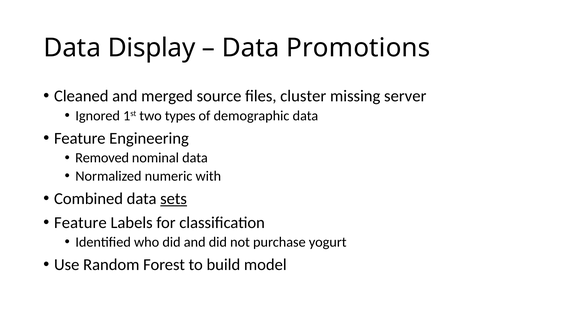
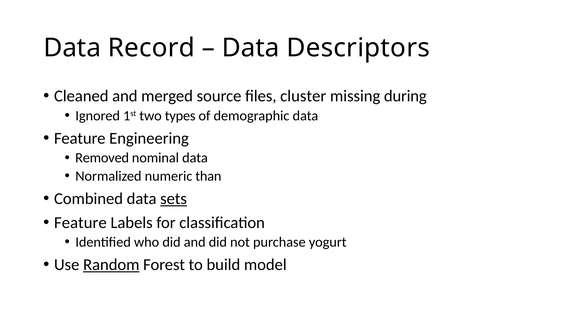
Display: Display -> Record
Promotions: Promotions -> Descriptors
server: server -> during
with: with -> than
Random underline: none -> present
